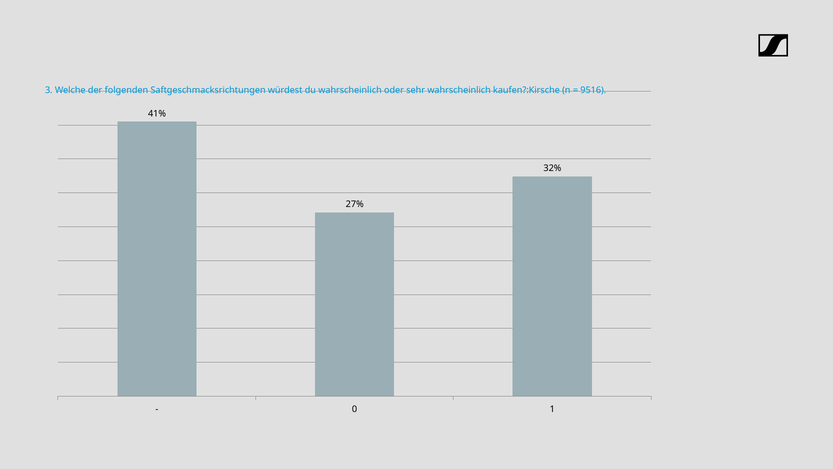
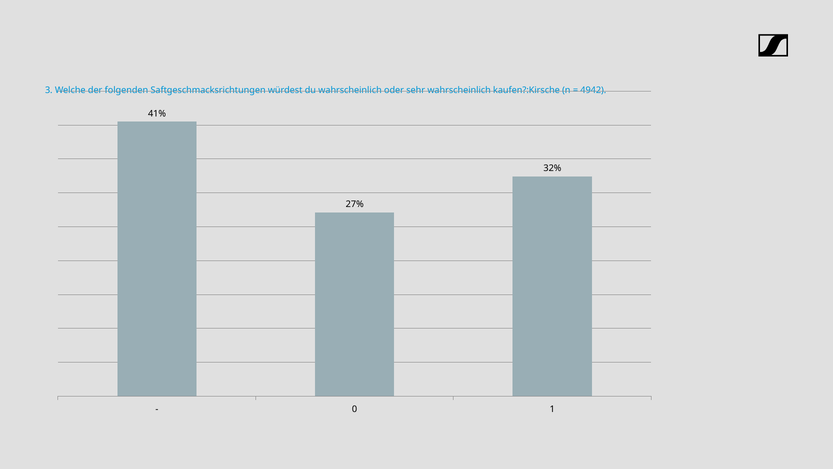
9516: 9516 -> 4942
